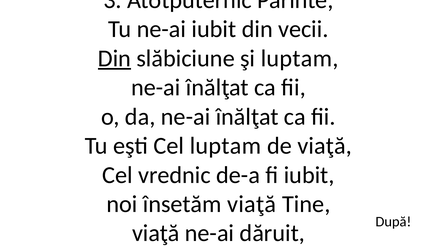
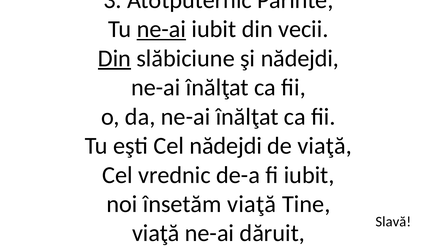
ne-ai at (161, 29) underline: none -> present
şi luptam: luptam -> nădejdi
Cel luptam: luptam -> nădejdi
După: După -> Slavă
